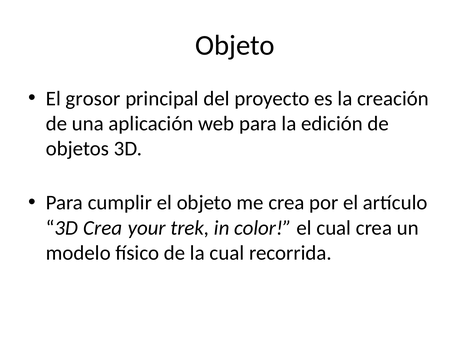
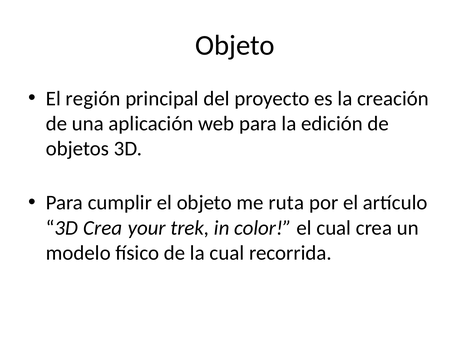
grosor: grosor -> región
me crea: crea -> ruta
